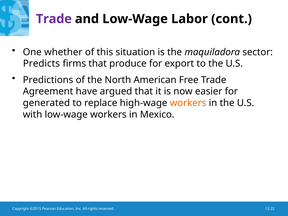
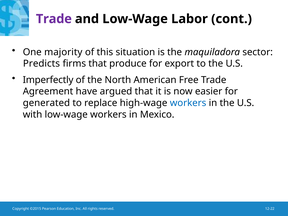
whether: whether -> majority
Predictions: Predictions -> Imperfectly
workers at (188, 103) colour: orange -> blue
